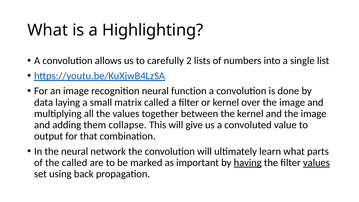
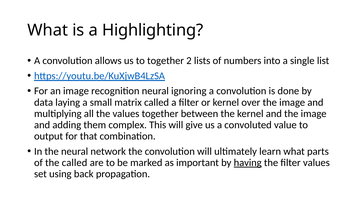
to carefully: carefully -> together
function: function -> ignoring
collapse: collapse -> complex
values at (316, 163) underline: present -> none
